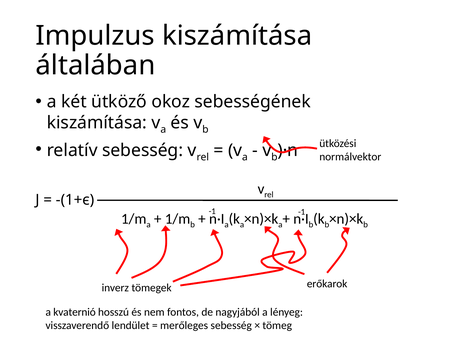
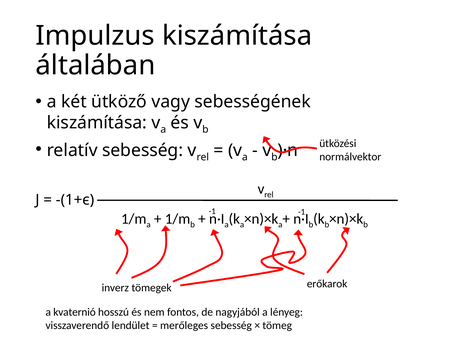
okoz: okoz -> vagy
